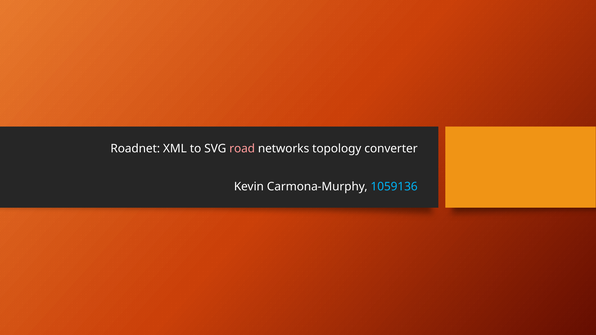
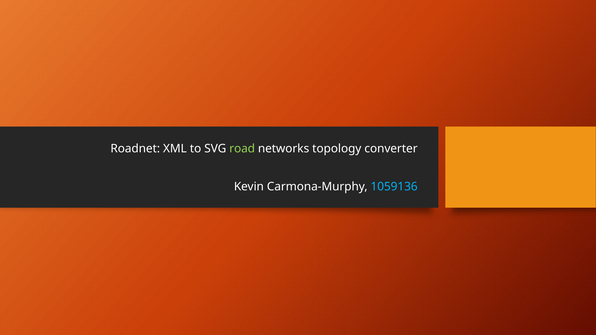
road colour: pink -> light green
